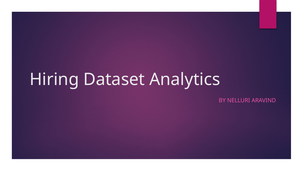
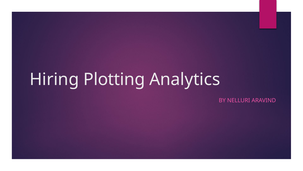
Dataset: Dataset -> Plotting
